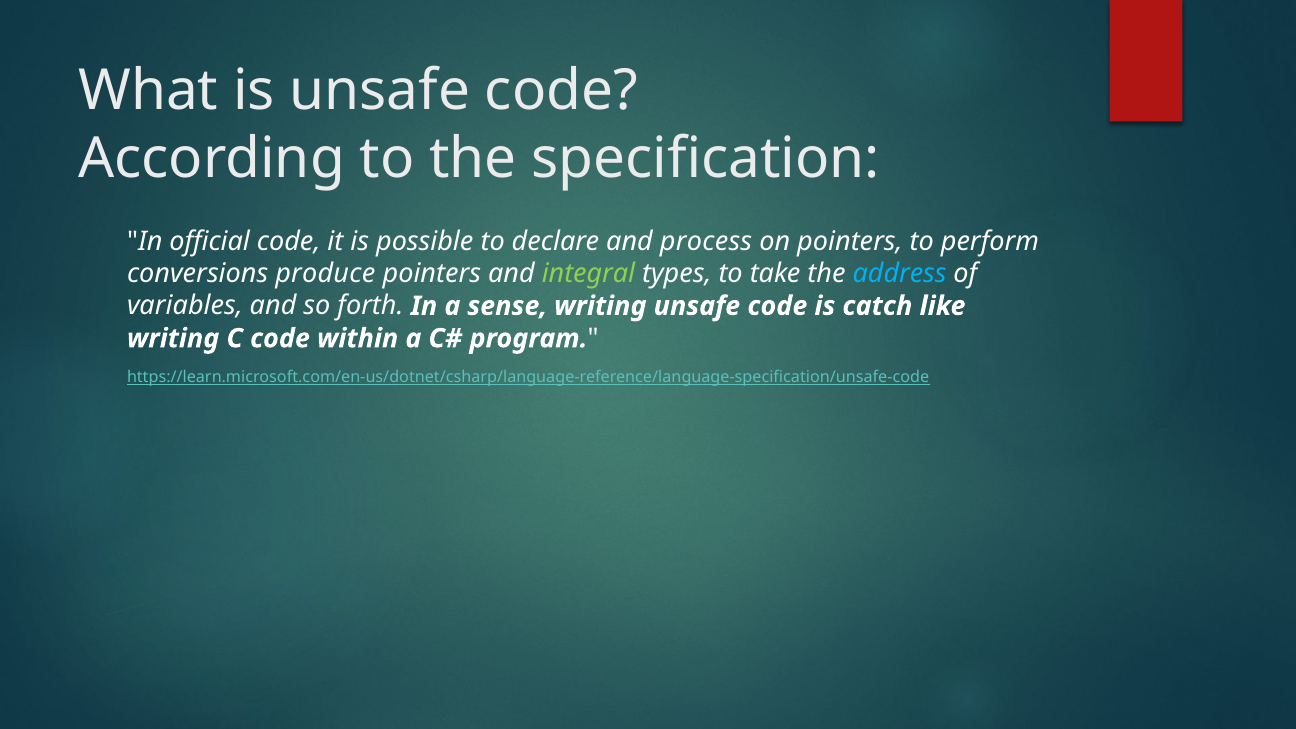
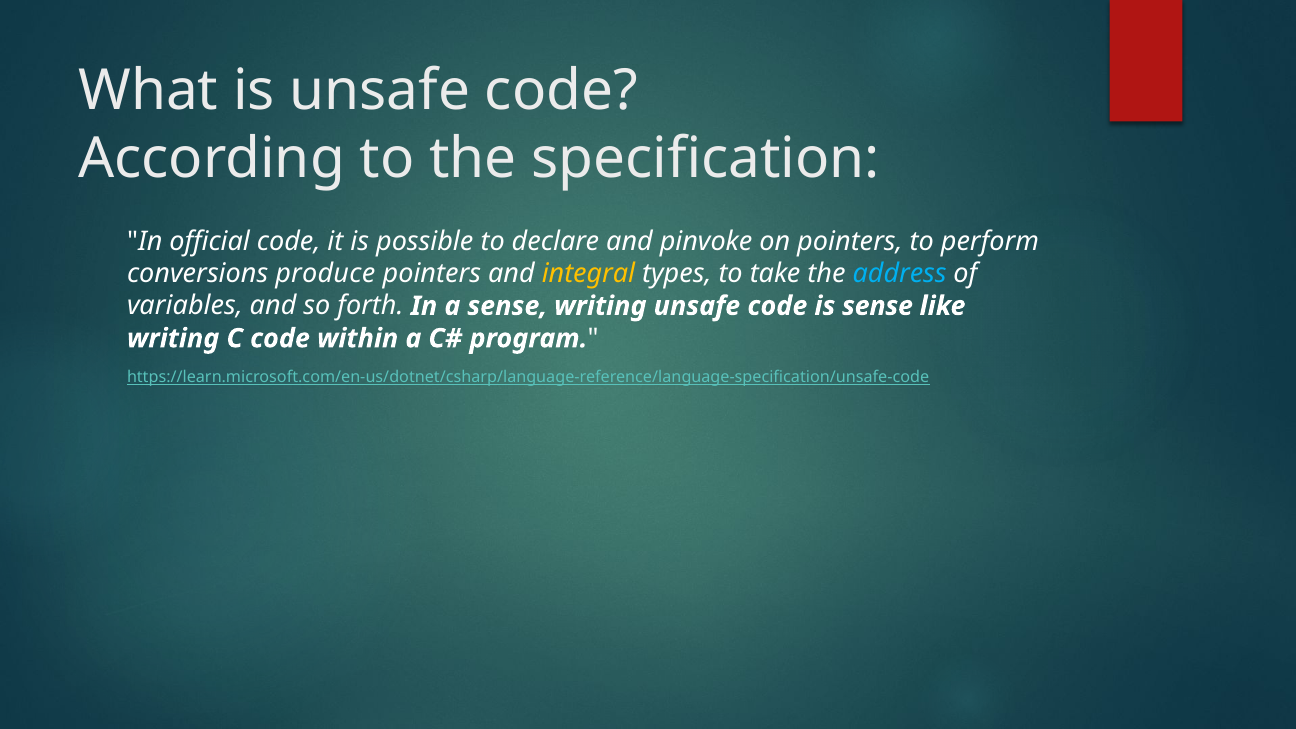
process: process -> pinvoke
integral colour: light green -> yellow
is catch: catch -> sense
